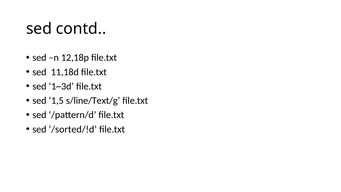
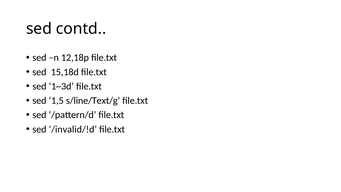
11,18d: 11,18d -> 15,18d
/sorted/!d: /sorted/!d -> /invalid/!d
